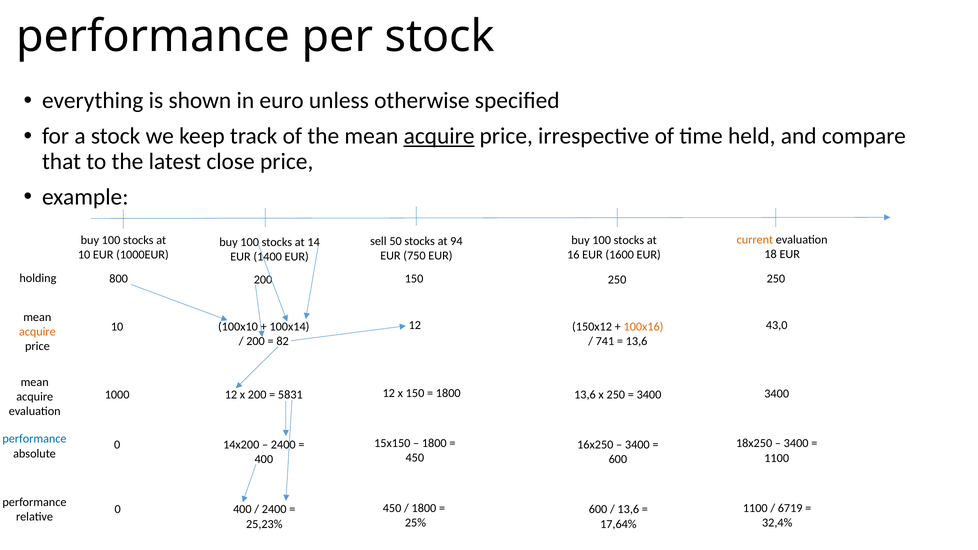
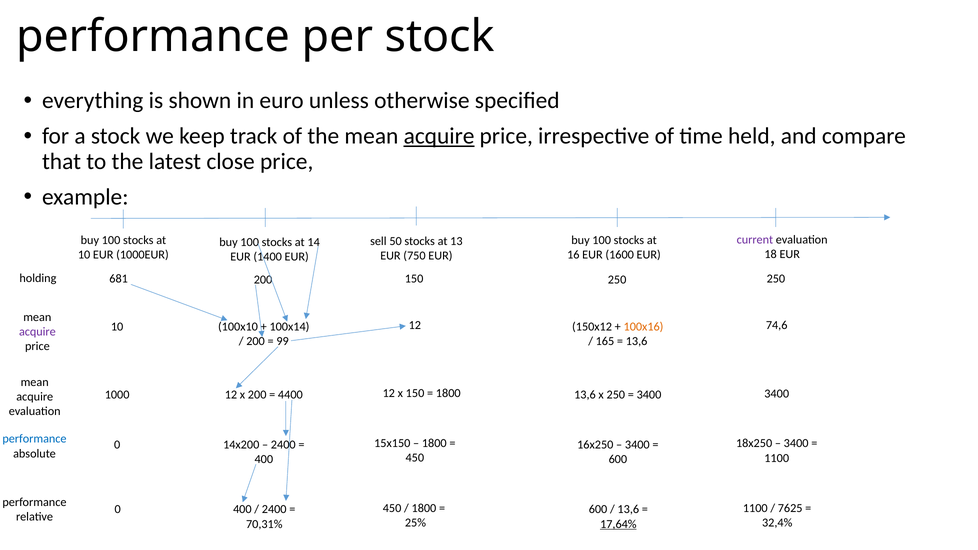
current colour: orange -> purple
94: 94 -> 13
800: 800 -> 681
43,0: 43,0 -> 74,6
acquire at (37, 332) colour: orange -> purple
82: 82 -> 99
741: 741 -> 165
5831: 5831 -> 4400
6719: 6719 -> 7625
25,23%: 25,23% -> 70,31%
17,64% underline: none -> present
